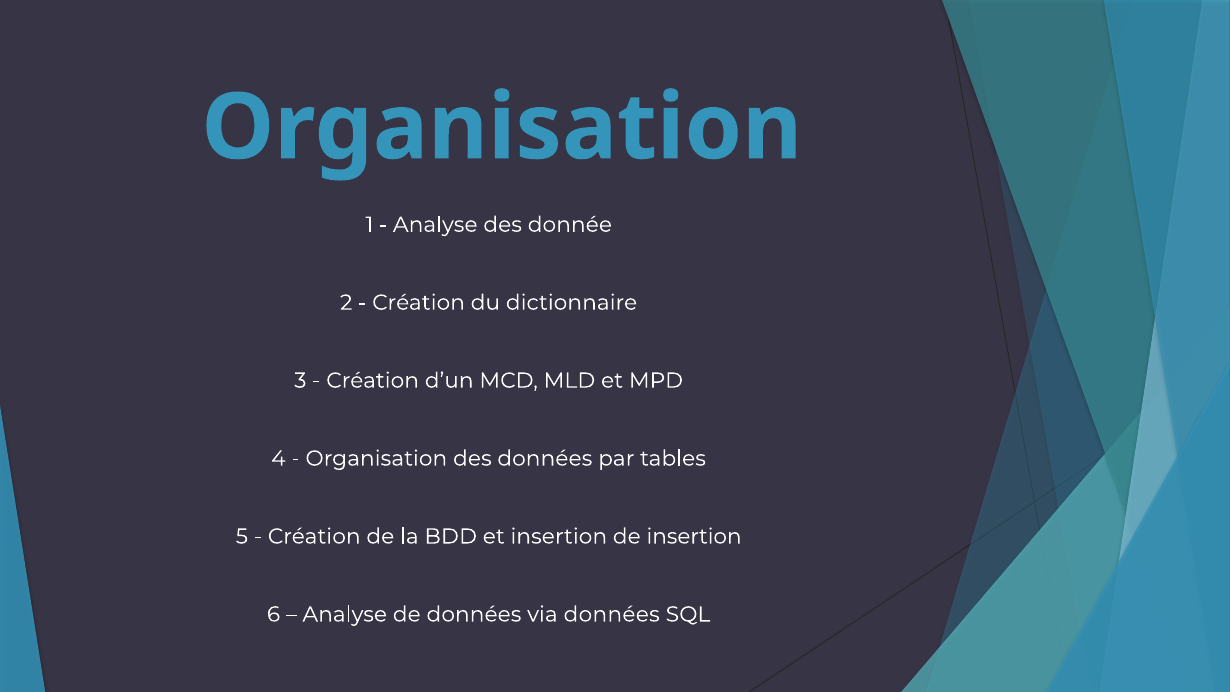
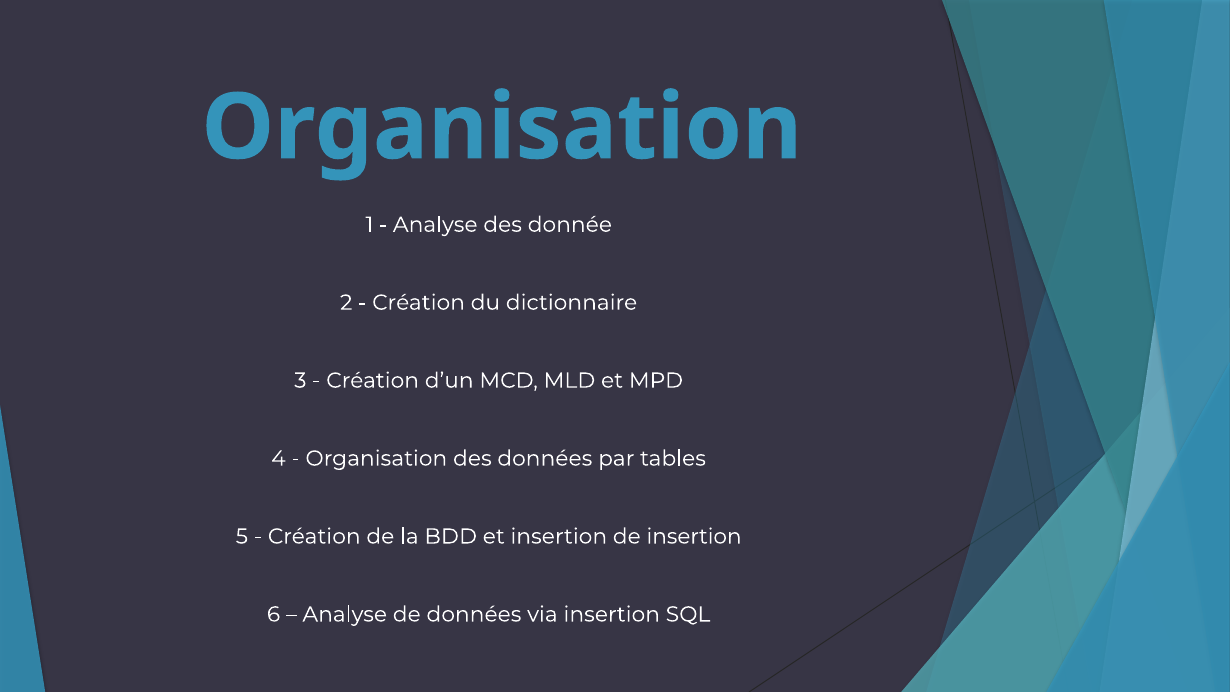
via données: données -> insertion
